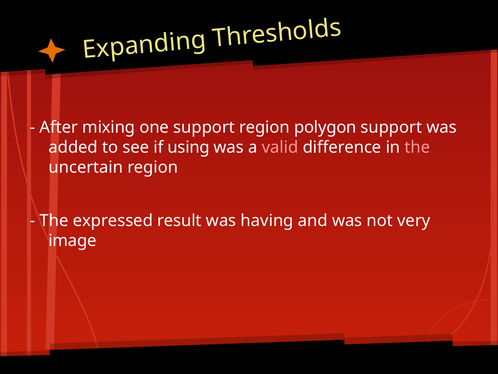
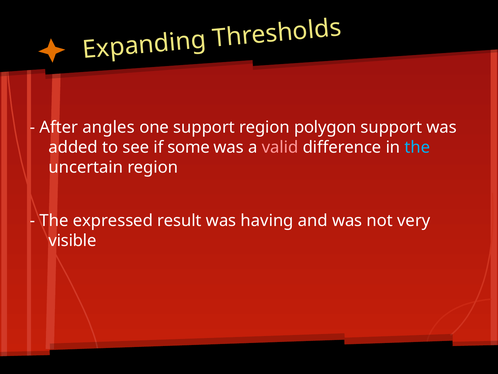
mixing: mixing -> angles
using: using -> some
the at (417, 147) colour: pink -> light blue
image: image -> visible
